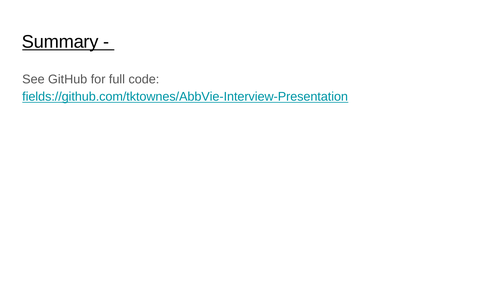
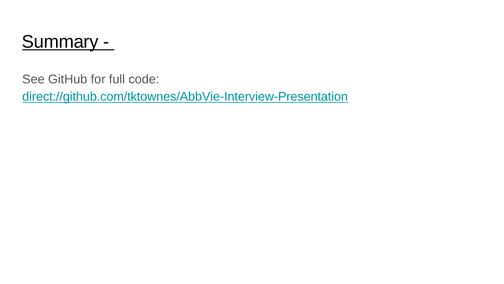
fields://github.com/tktownes/AbbVie-Interview-Presentation: fields://github.com/tktownes/AbbVie-Interview-Presentation -> direct://github.com/tktownes/AbbVie-Interview-Presentation
